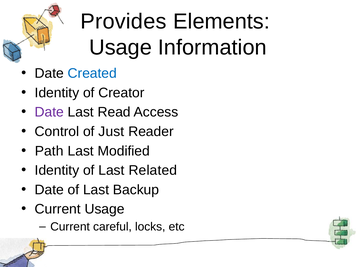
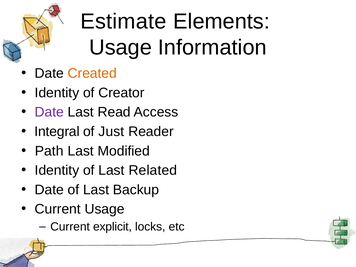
Provides: Provides -> Estimate
Created colour: blue -> orange
Control: Control -> Integral
careful: careful -> explicit
